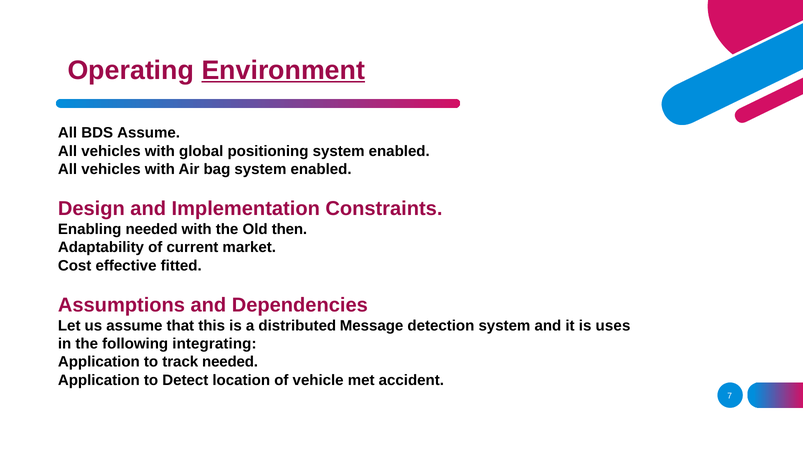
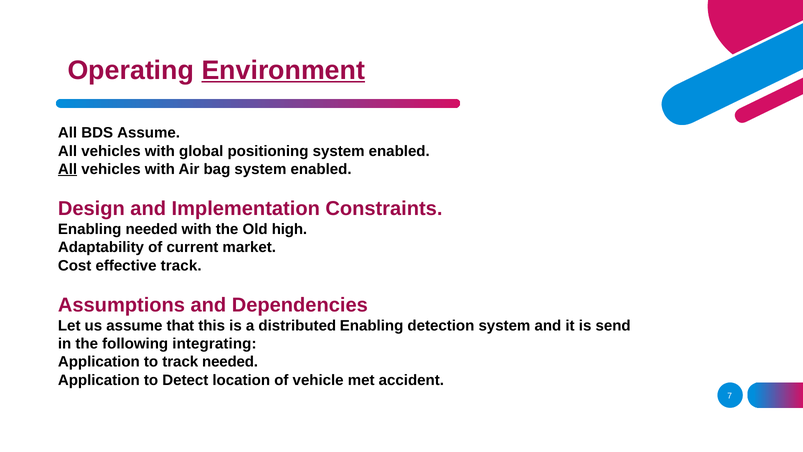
All at (68, 169) underline: none -> present
then: then -> high
effective fitted: fitted -> track
distributed Message: Message -> Enabling
uses: uses -> send
